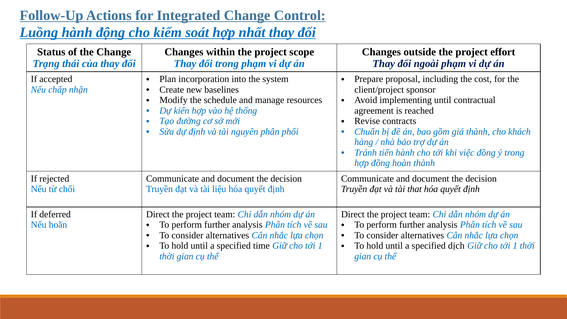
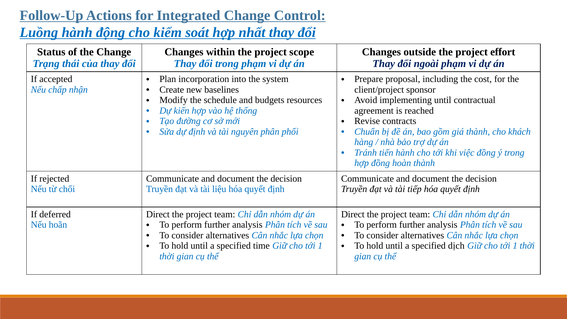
manage: manage -> budgets
that: that -> tiếp
